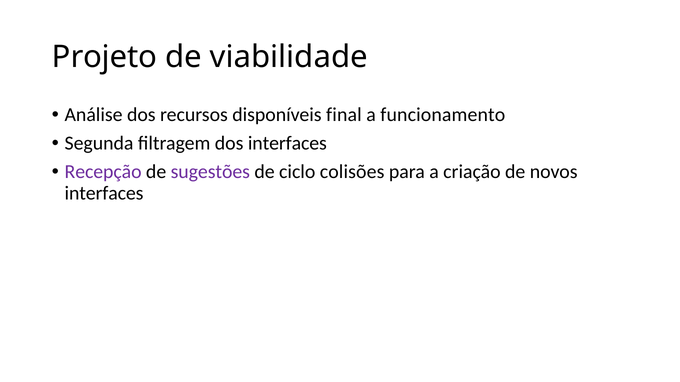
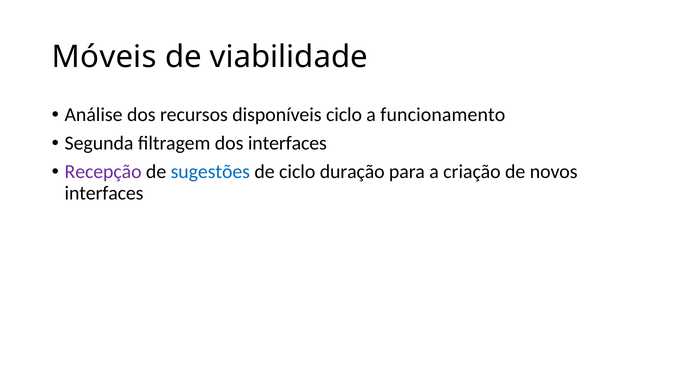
Projeto: Projeto -> Móveis
disponíveis final: final -> ciclo
sugestões colour: purple -> blue
colisões: colisões -> duração
